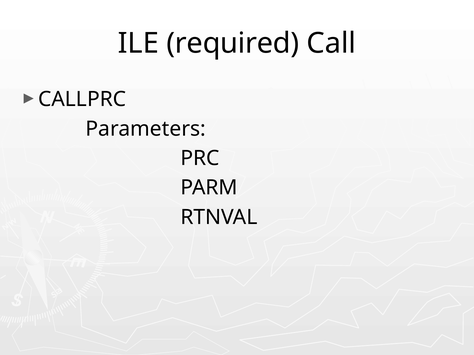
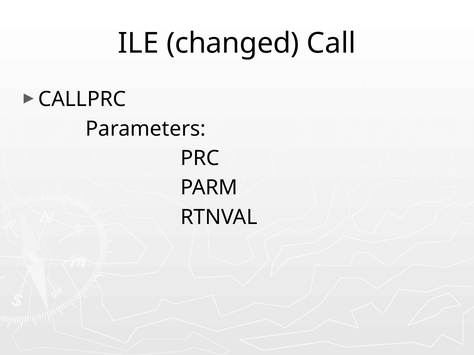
required: required -> changed
